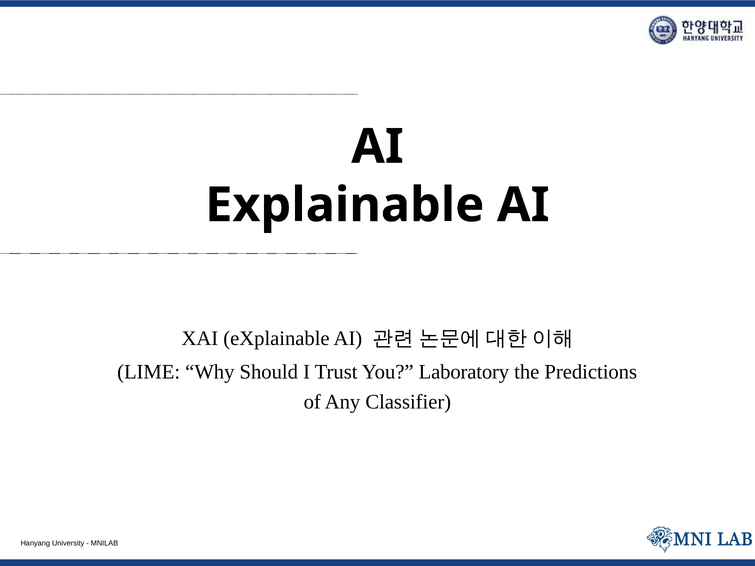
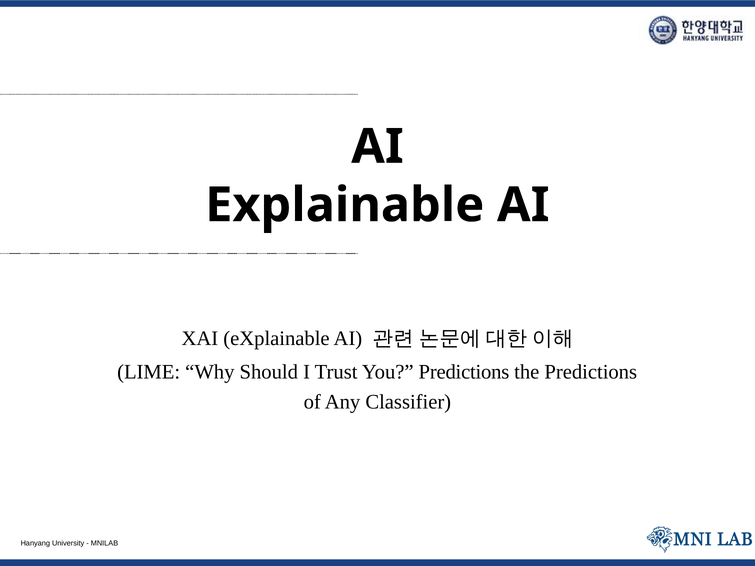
You Laboratory: Laboratory -> Predictions
